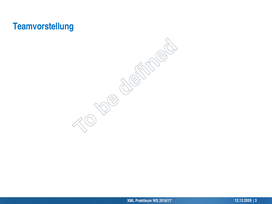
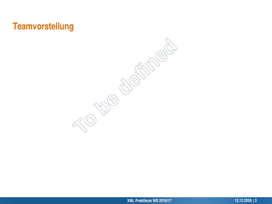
Teamvorstellung colour: blue -> orange
